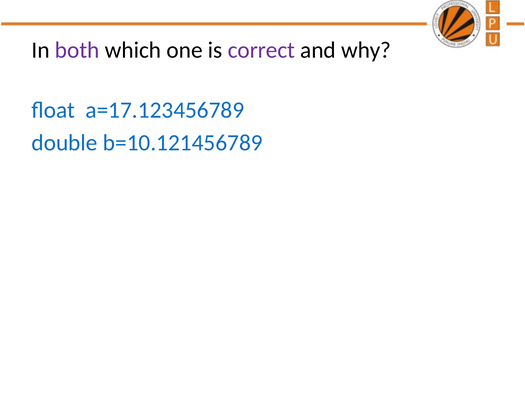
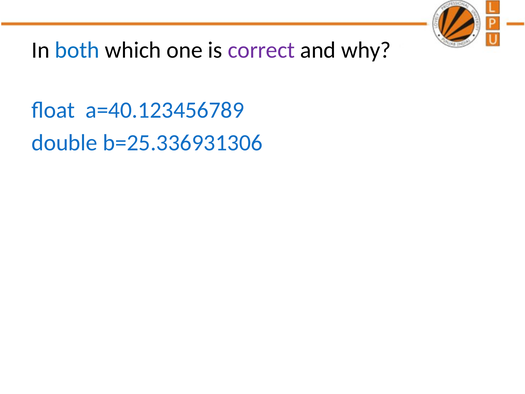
both colour: purple -> blue
a=17.123456789: a=17.123456789 -> a=40.123456789
b=10.121456789: b=10.121456789 -> b=25.336931306
